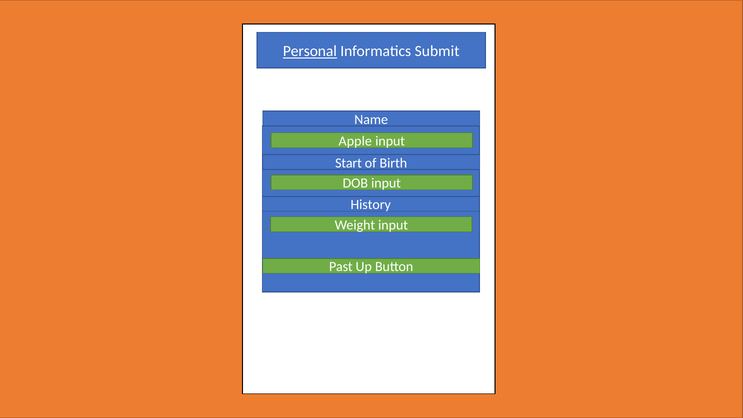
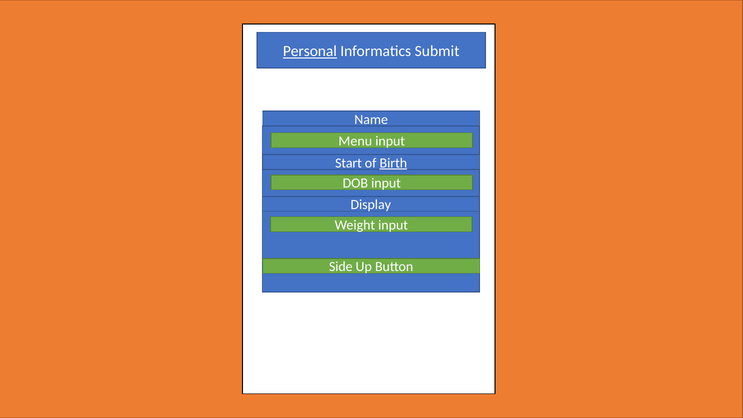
Apple: Apple -> Menu
Birth underline: none -> present
History: History -> Display
Past: Past -> Side
